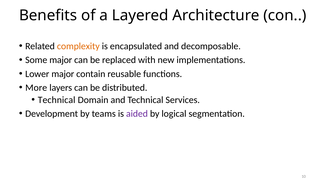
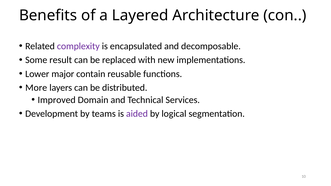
complexity colour: orange -> purple
Some major: major -> result
Technical at (57, 100): Technical -> Improved
